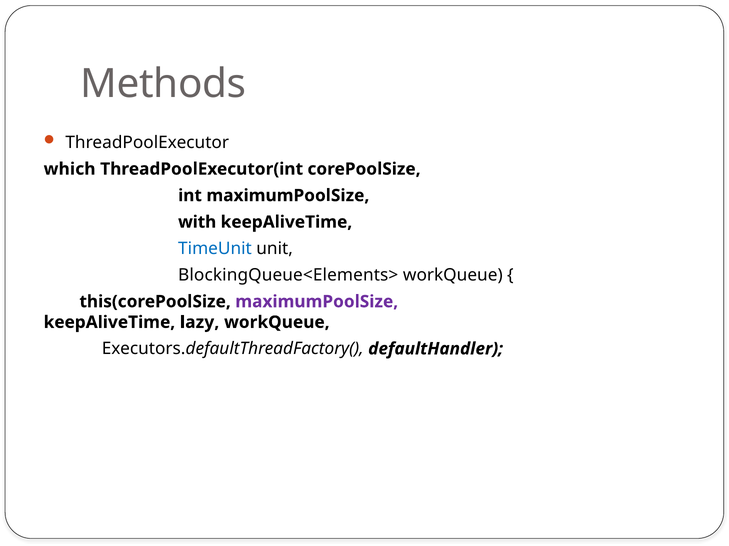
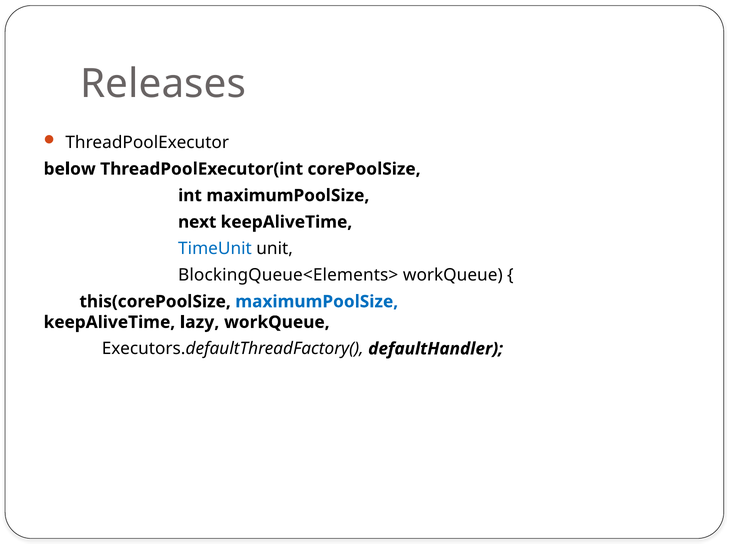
Methods: Methods -> Releases
which: which -> below
with: with -> next
maximumPoolSize at (317, 302) colour: purple -> blue
